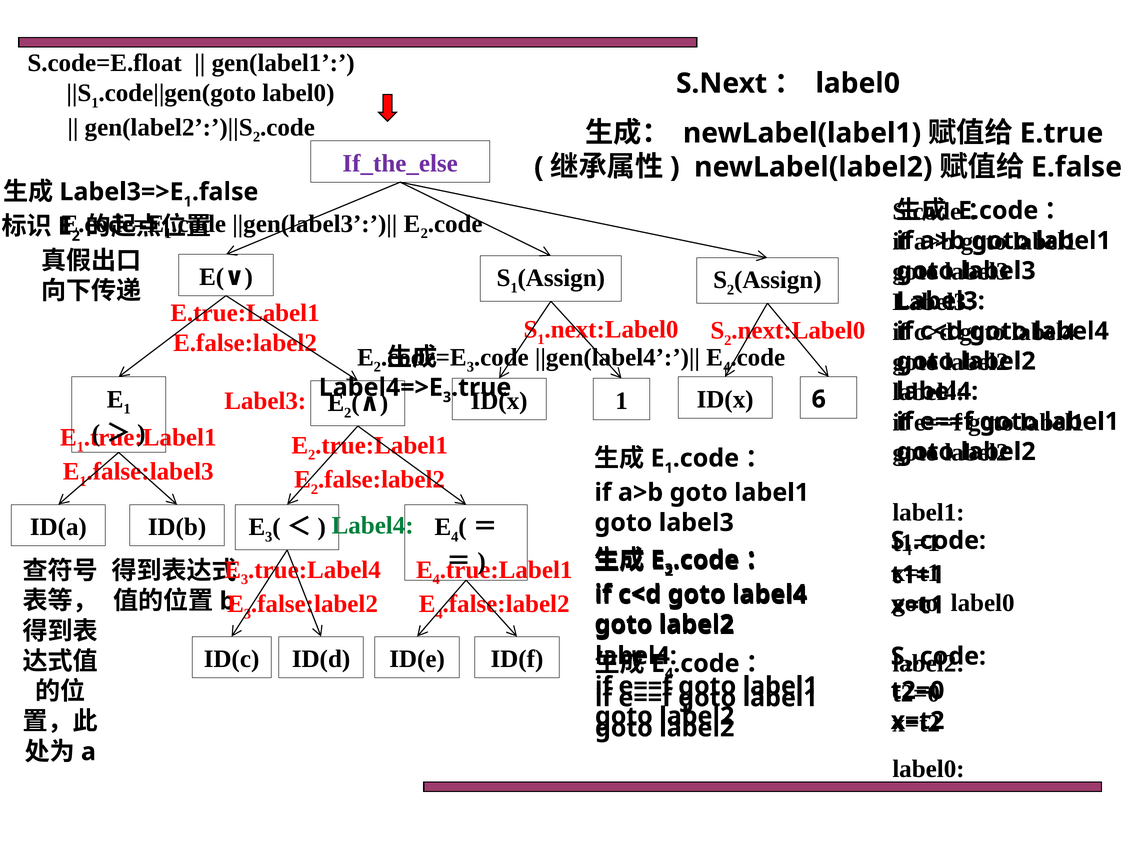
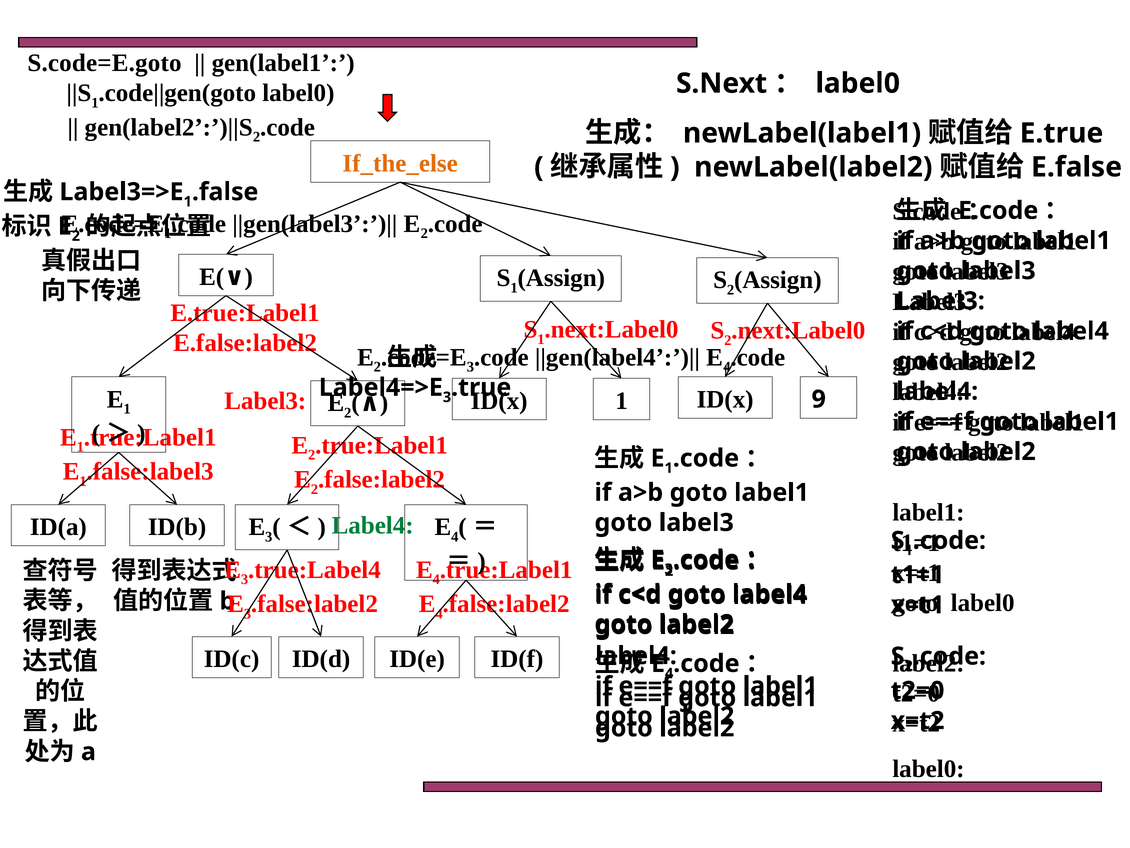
S.code=E.float: S.code=E.float -> S.code=E.goto
If_the_else colour: purple -> orange
6: 6 -> 9
